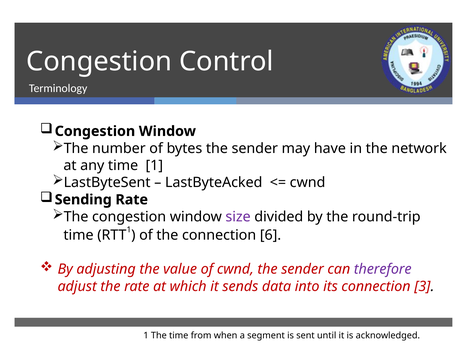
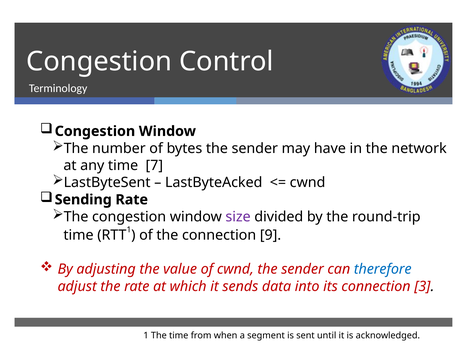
time 1: 1 -> 7
6: 6 -> 9
therefore colour: purple -> blue
